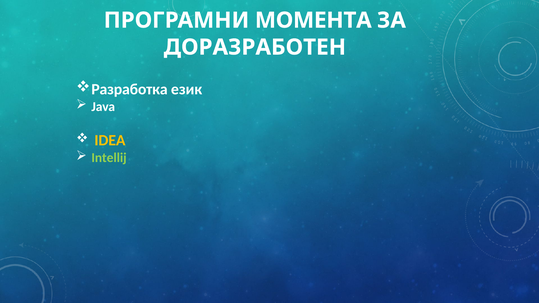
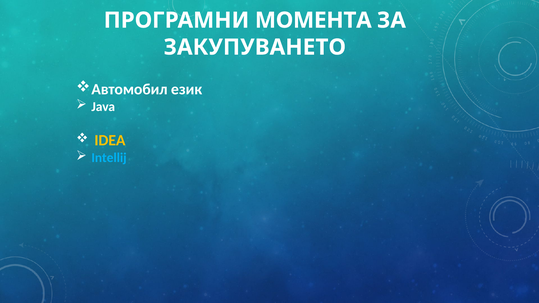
ДОРАЗРАБОТЕН: ДОРАЗРАБОТЕН -> ЗАКУПУВАНЕТО
Разработка: Разработка -> Автомобил
Intellij colour: light green -> light blue
